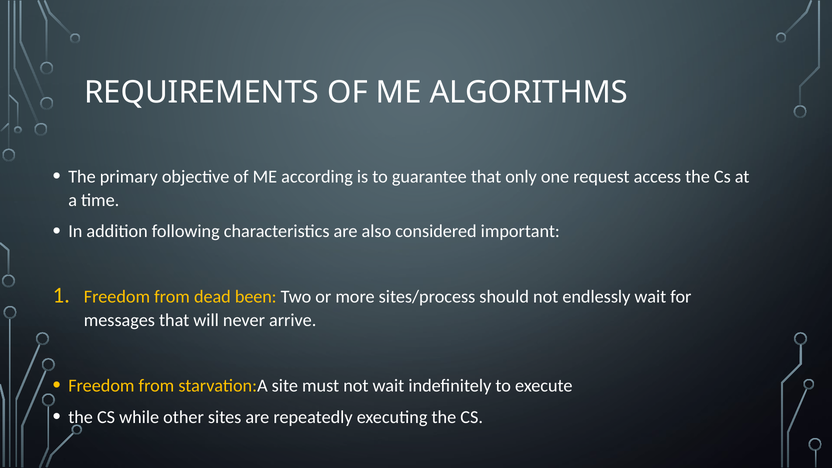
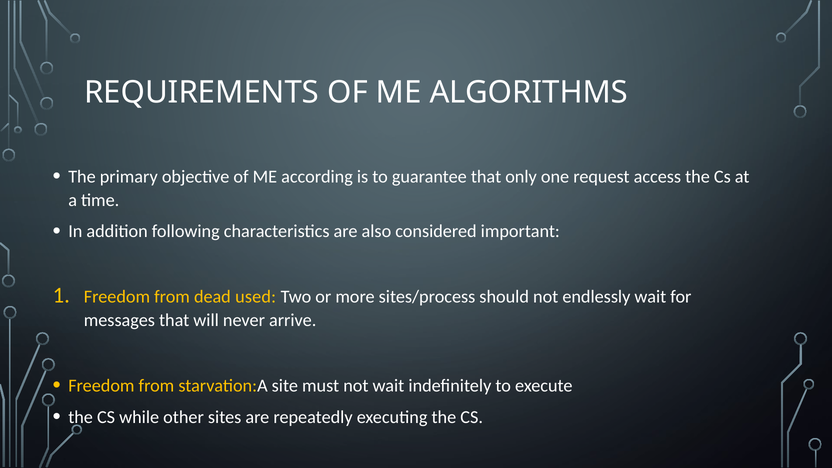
been: been -> used
